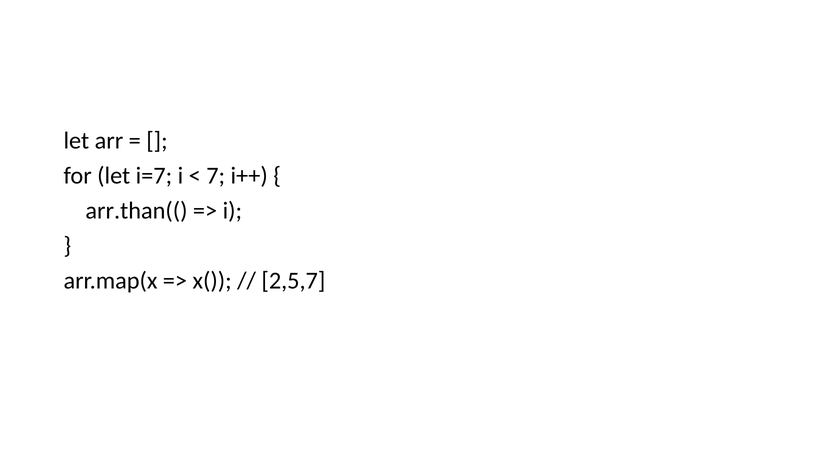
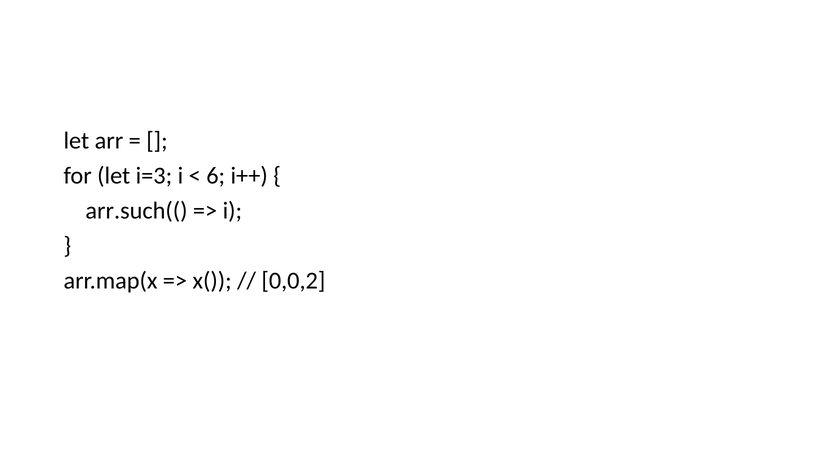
i=7: i=7 -> i=3
7: 7 -> 6
arr.than((: arr.than(( -> arr.such((
2,5,7: 2,5,7 -> 0,0,2
